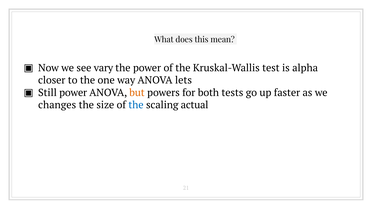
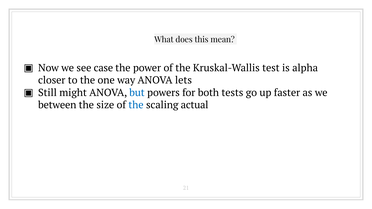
vary: vary -> case
Still power: power -> might
but colour: orange -> blue
changes: changes -> between
